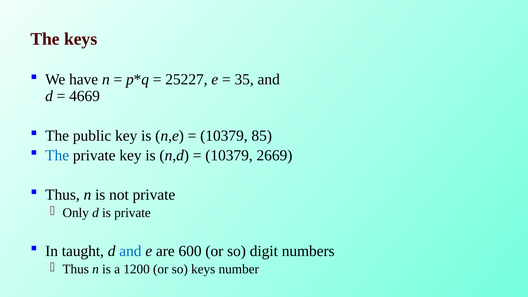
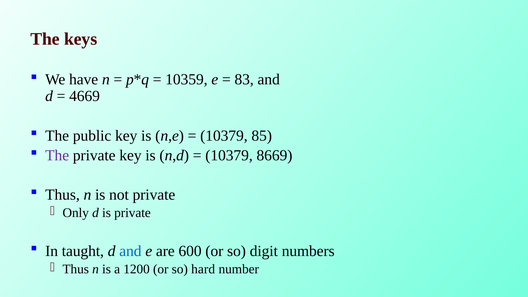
25227: 25227 -> 10359
35: 35 -> 83
The at (57, 155) colour: blue -> purple
2669: 2669 -> 8669
so keys: keys -> hard
